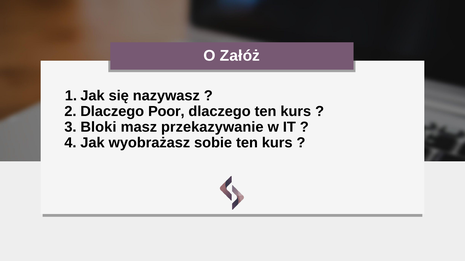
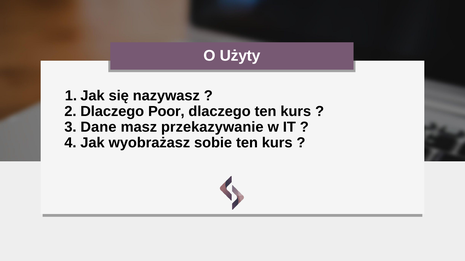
Załóż: Załóż -> Użyty
Bloki: Bloki -> Dane
